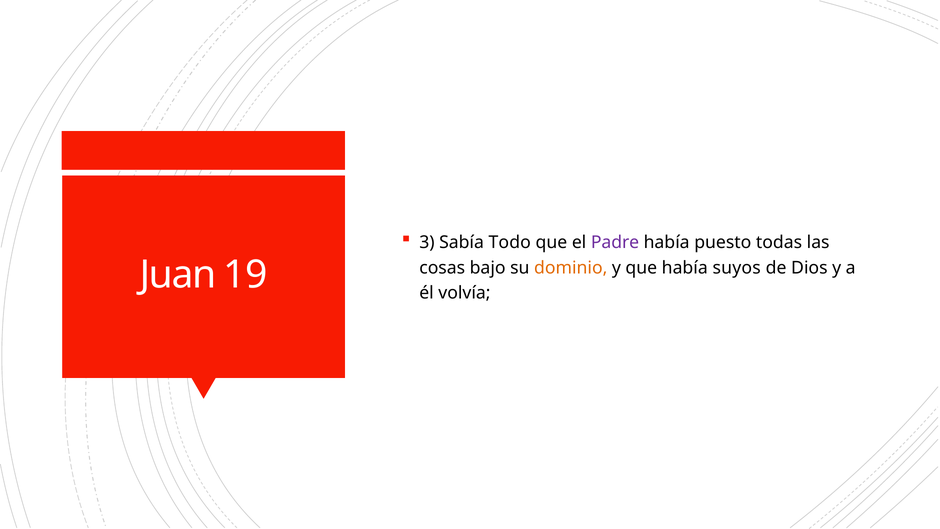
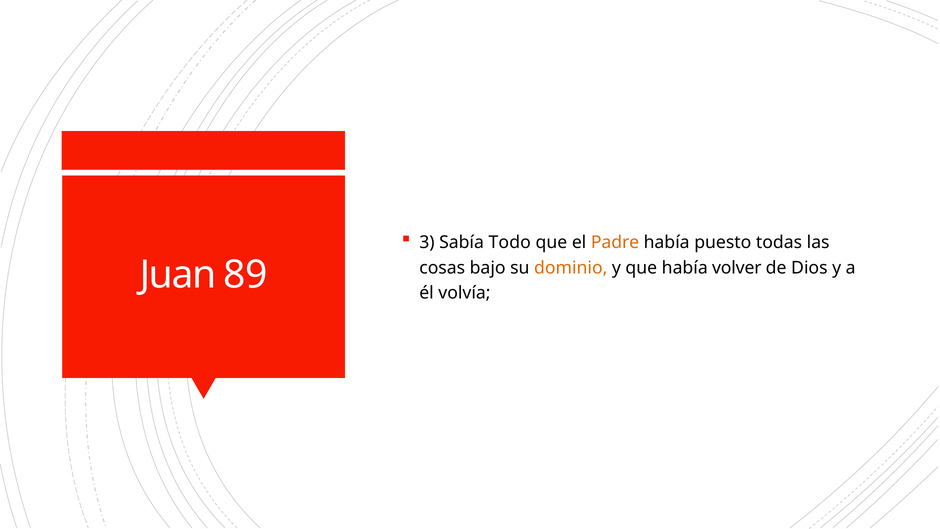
Padre colour: purple -> orange
suyos: suyos -> volver
19: 19 -> 89
